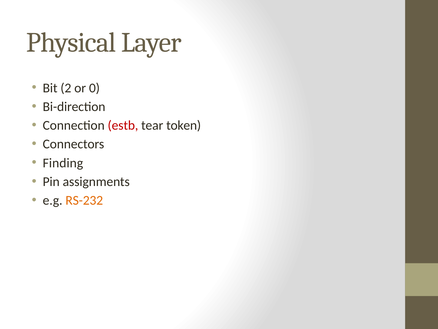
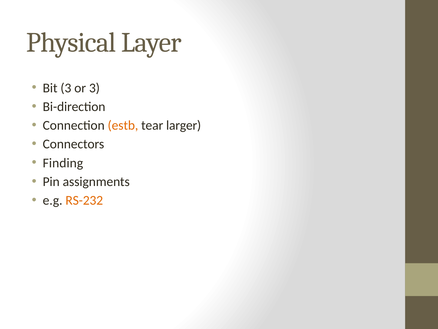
Bit 2: 2 -> 3
or 0: 0 -> 3
estb colour: red -> orange
token: token -> larger
